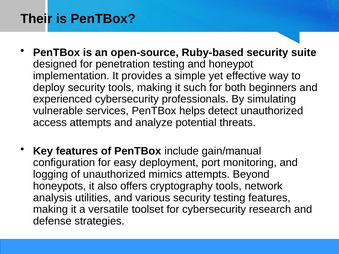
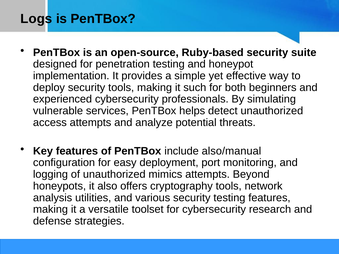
Their: Their -> Logs
gain/manual: gain/manual -> also/manual
